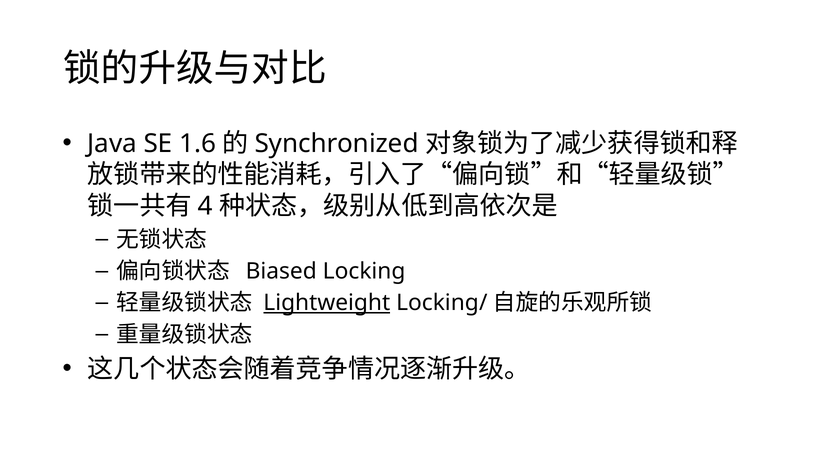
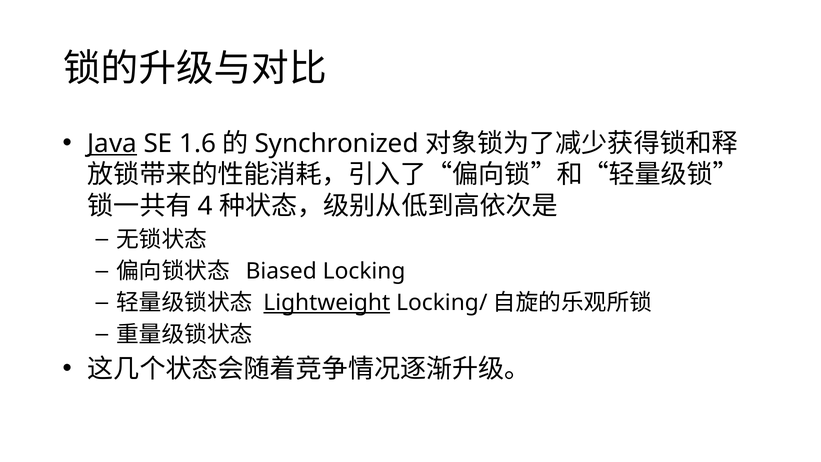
Java underline: none -> present
